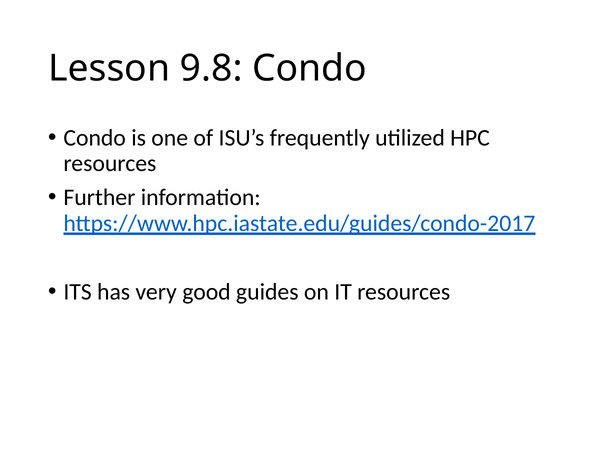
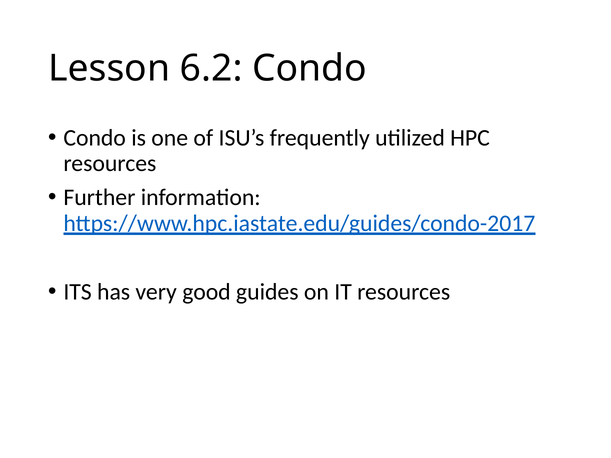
9.8: 9.8 -> 6.2
